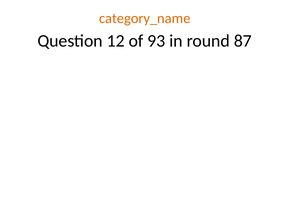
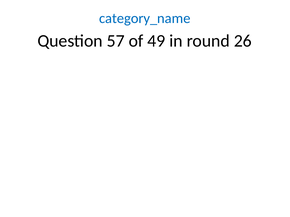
category_name colour: orange -> blue
12: 12 -> 57
93: 93 -> 49
87: 87 -> 26
